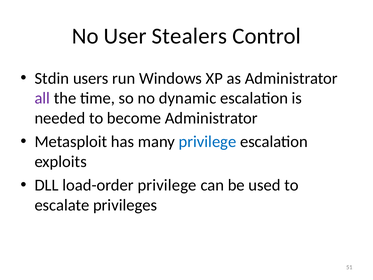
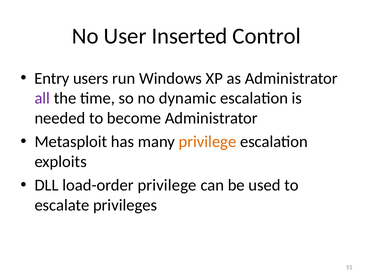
Stealers: Stealers -> Inserted
Stdin: Stdin -> Entry
privilege at (207, 142) colour: blue -> orange
